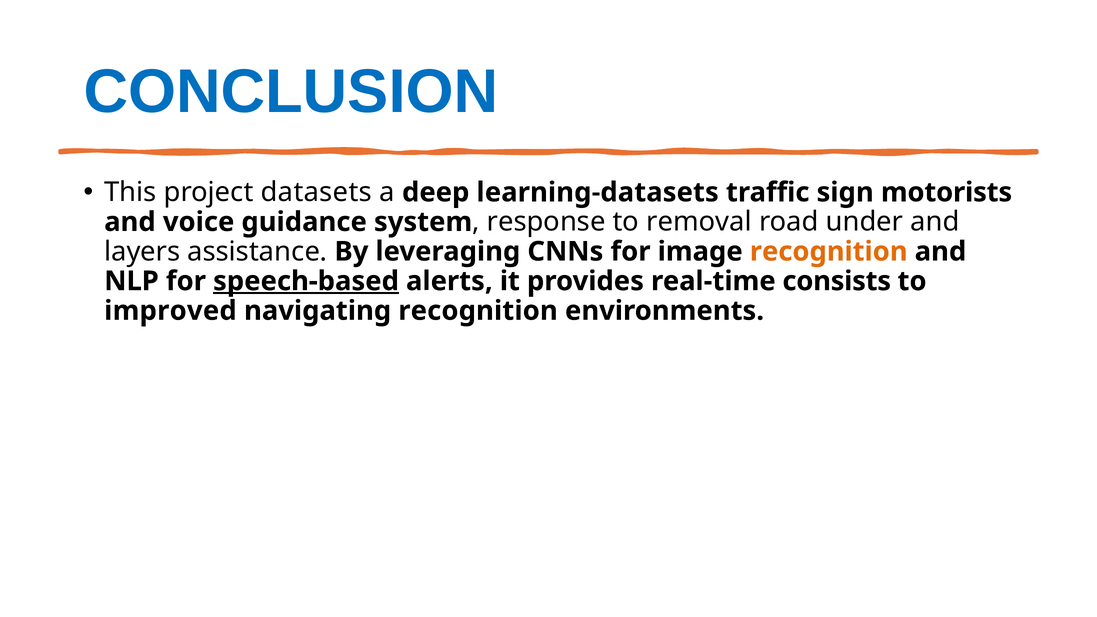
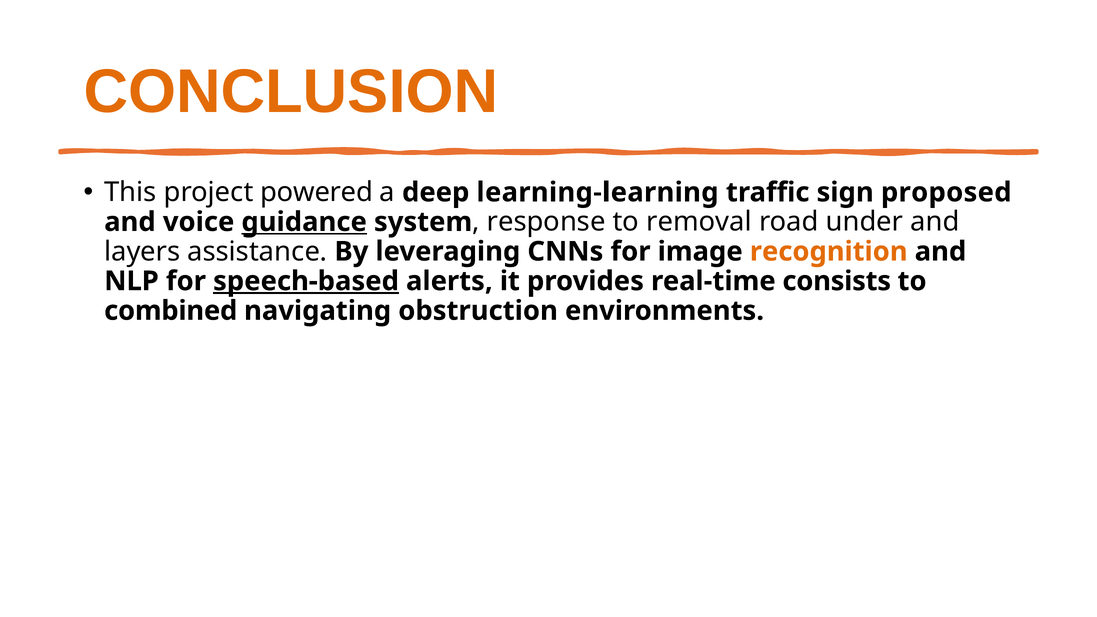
CONCLUSION colour: blue -> orange
datasets: datasets -> powered
learning-datasets: learning-datasets -> learning-learning
motorists: motorists -> proposed
guidance underline: none -> present
improved: improved -> combined
navigating recognition: recognition -> obstruction
